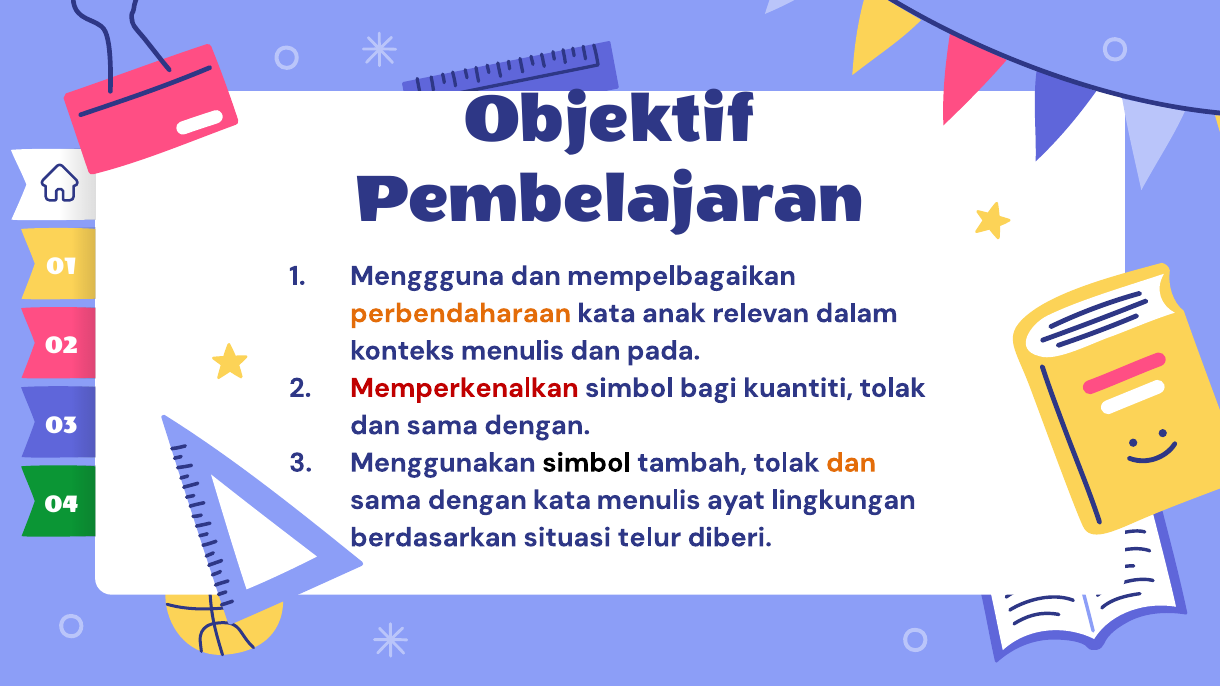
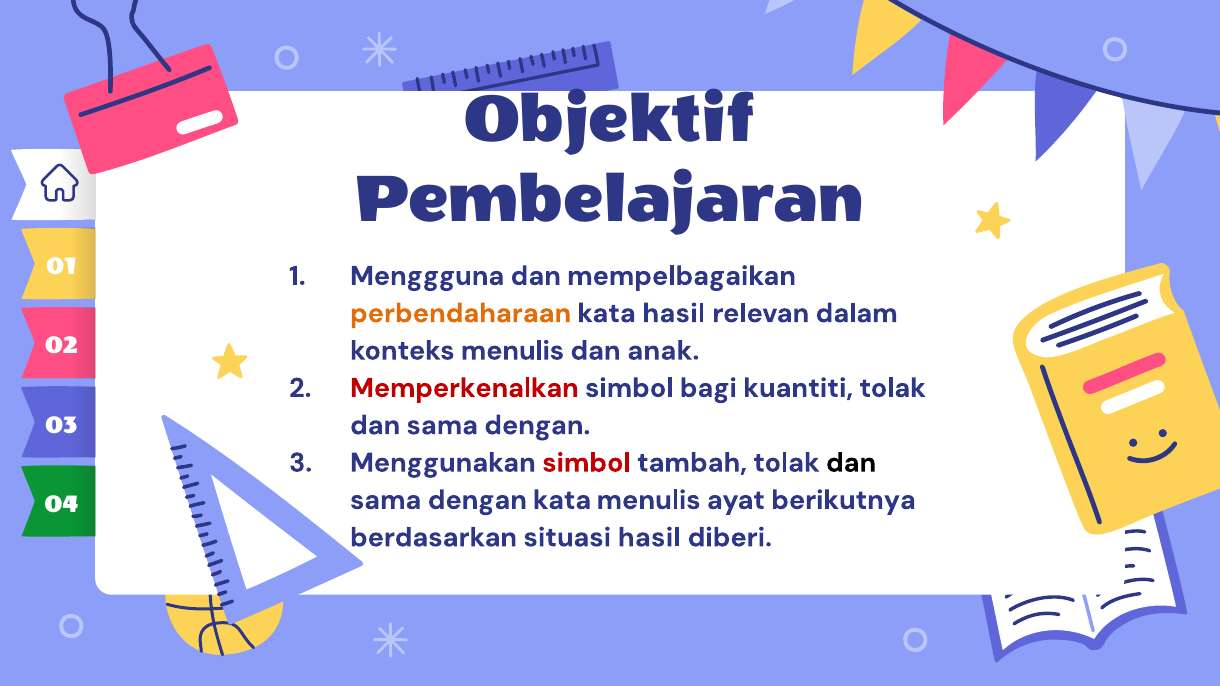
kata anak: anak -> hasil
pada: pada -> anak
simbol at (586, 463) colour: black -> red
dan at (851, 463) colour: orange -> black
lingkungan: lingkungan -> berikutnya
situasi telur: telur -> hasil
